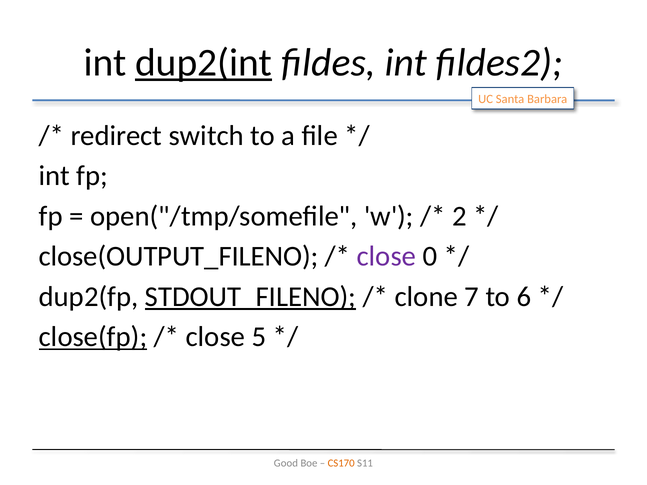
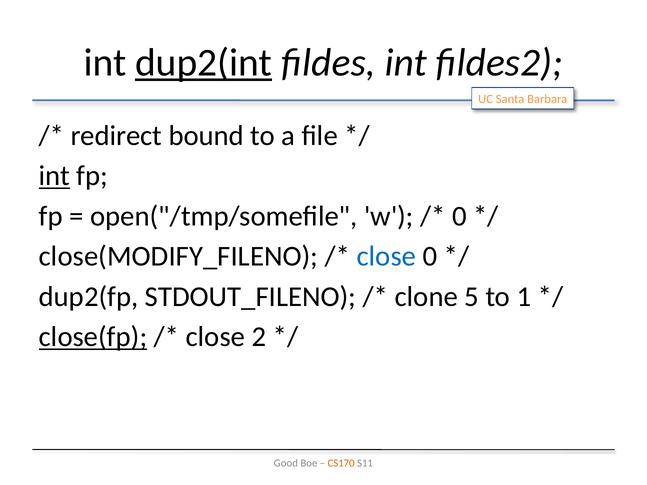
switch: switch -> bound
int at (54, 176) underline: none -> present
2 at (459, 216): 2 -> 0
close(OUTPUT_FILENO: close(OUTPUT_FILENO -> close(MODIFY_FILENO
close at (386, 257) colour: purple -> blue
STDOUT_FILENO underline: present -> none
7: 7 -> 5
6: 6 -> 1
5: 5 -> 2
